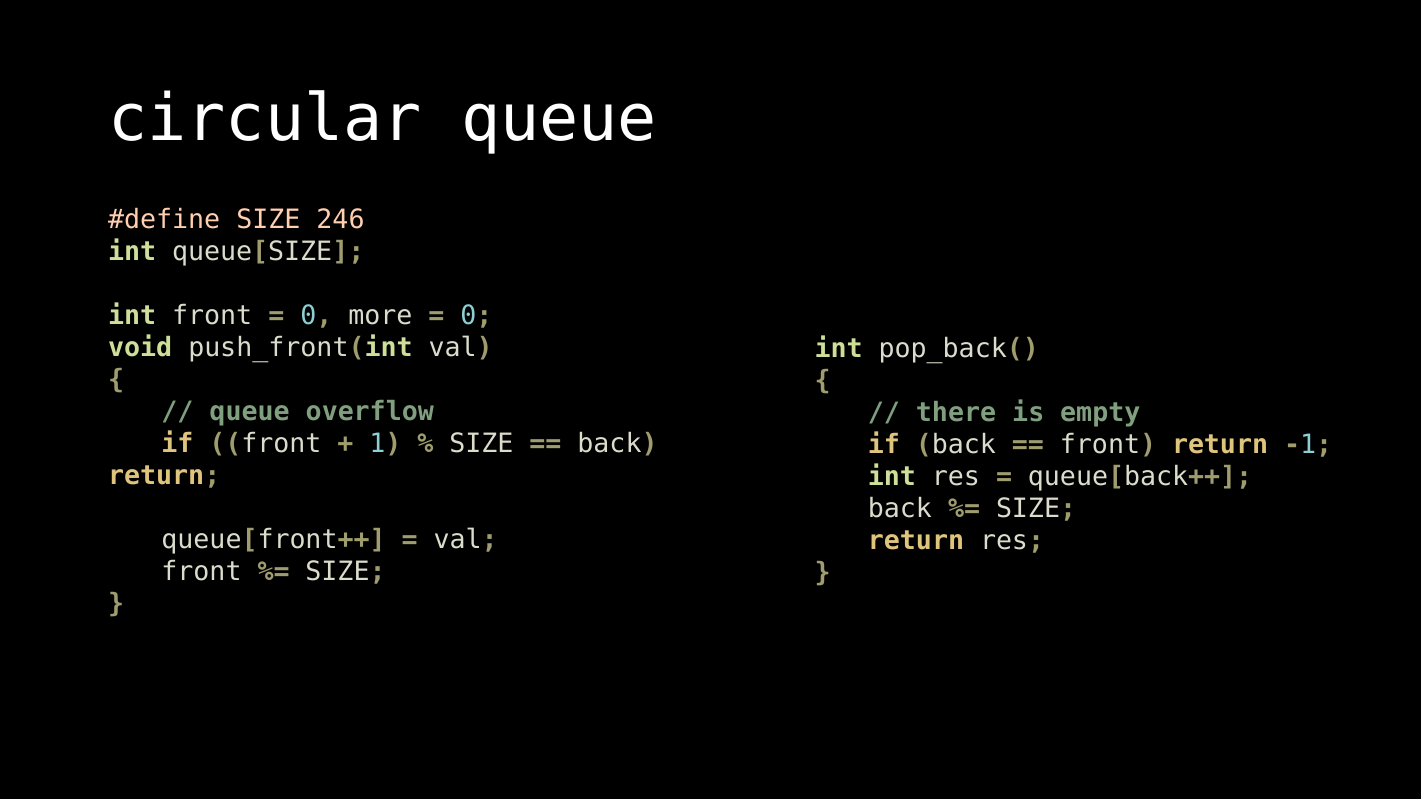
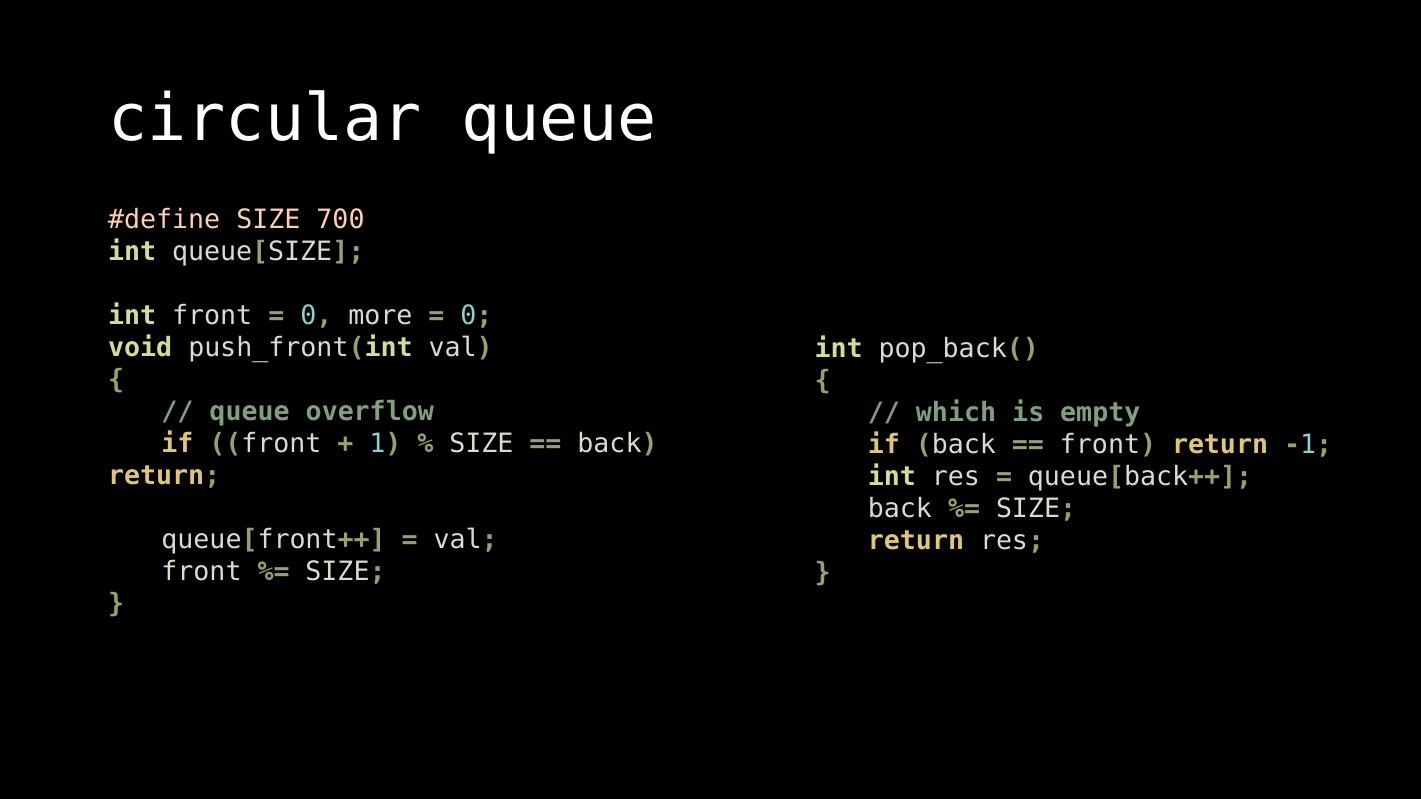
246: 246 -> 700
there: there -> which
